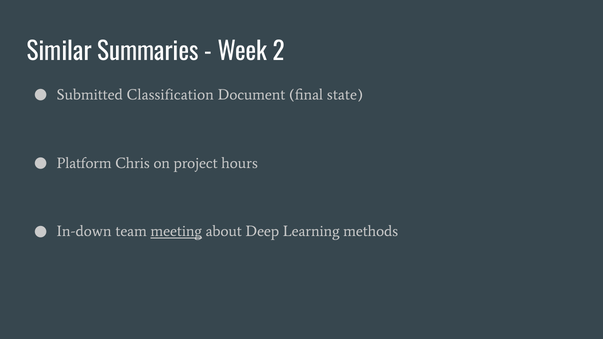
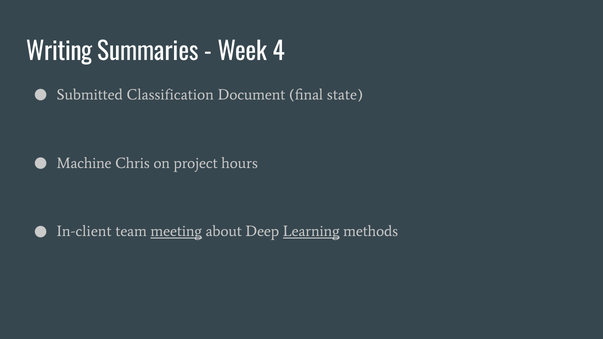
Similar: Similar -> Writing
2: 2 -> 4
Platform: Platform -> Machine
In-down: In-down -> In-client
Learning underline: none -> present
